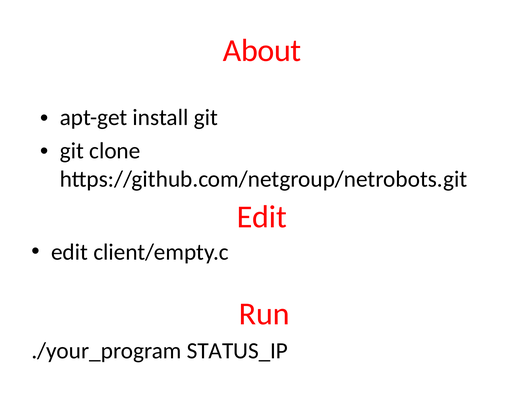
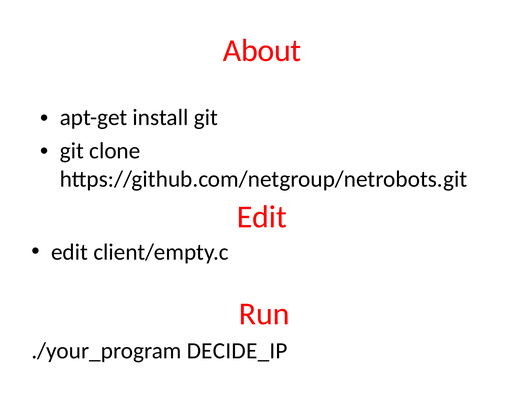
STATUS_IP: STATUS_IP -> DECIDE_IP
